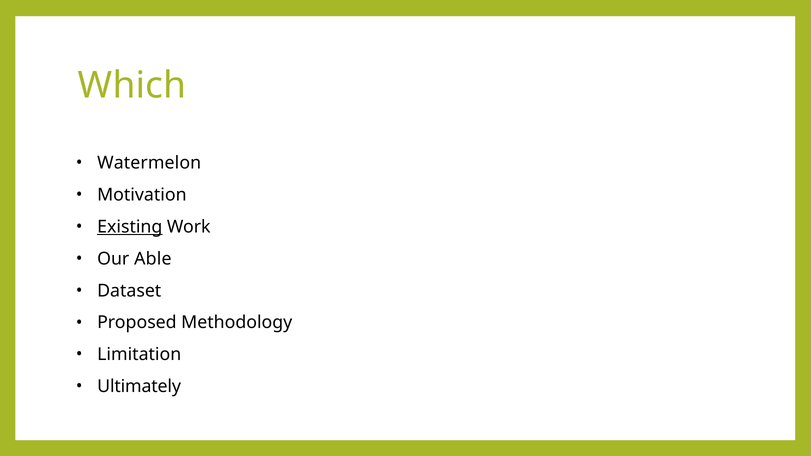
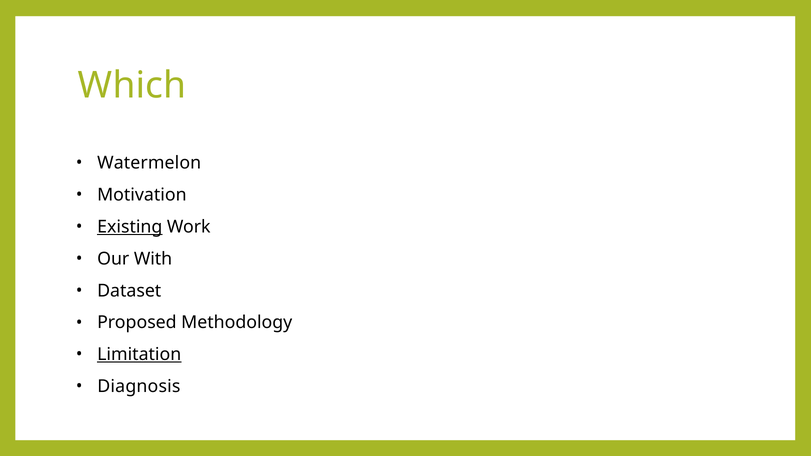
Able: Able -> With
Limitation underline: none -> present
Ultimately: Ultimately -> Diagnosis
